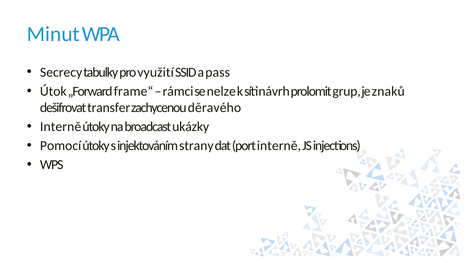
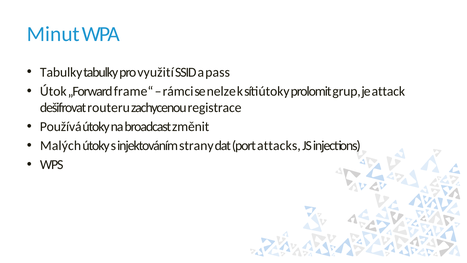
Secrecy at (61, 72): Secrecy -> Tabulky
síti návrh: návrh -> útoky
znaků: znaků -> attack
transfer: transfer -> routeru
děravého: děravého -> registrace
Interně at (61, 127): Interně -> Používá
ukázky: ukázky -> změnit
Pomocí: Pomocí -> Malých
port interně: interně -> attacks
